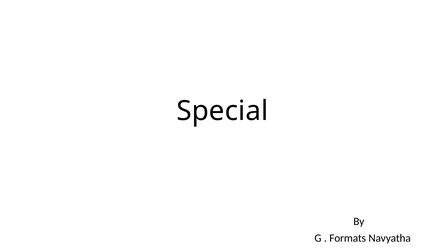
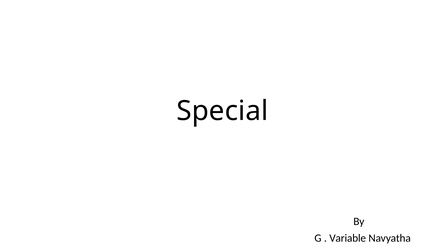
Formats: Formats -> Variable
